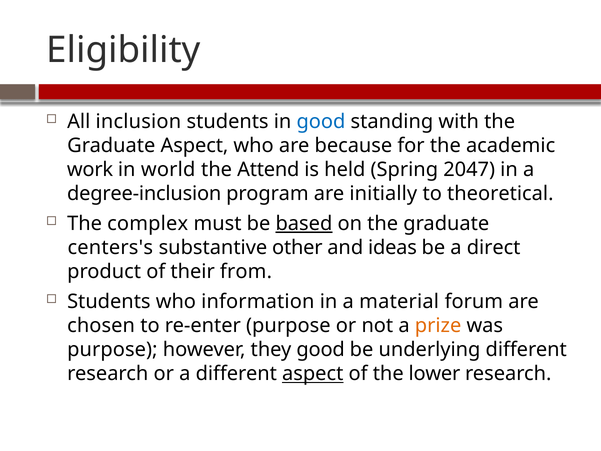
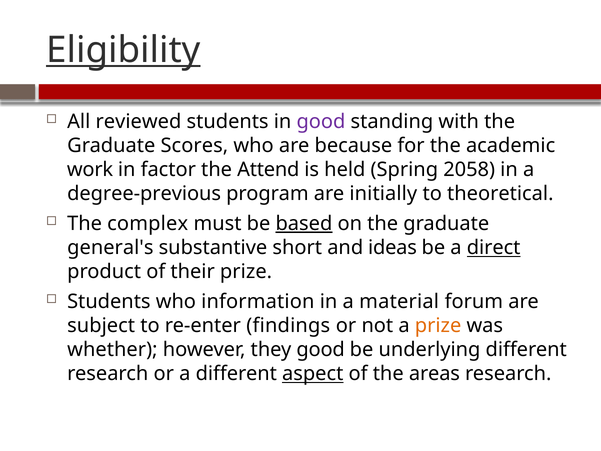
Eligibility underline: none -> present
inclusion: inclusion -> reviewed
good at (321, 122) colour: blue -> purple
Graduate Aspect: Aspect -> Scores
world: world -> factor
2047: 2047 -> 2058
degree-inclusion: degree-inclusion -> degree-previous
centers's: centers's -> general's
other: other -> short
direct underline: none -> present
their from: from -> prize
chosen: chosen -> subject
re-enter purpose: purpose -> findings
purpose at (112, 350): purpose -> whether
lower: lower -> areas
